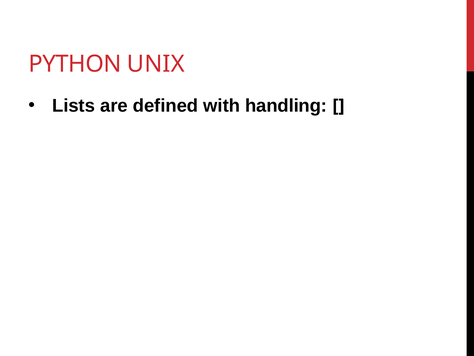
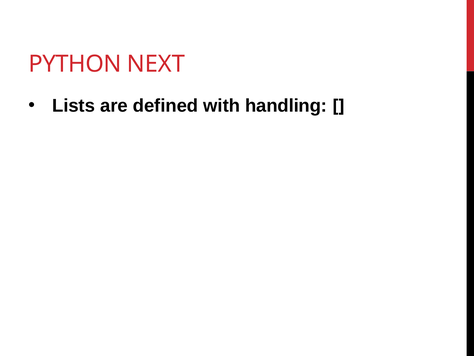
UNIX: UNIX -> NEXT
